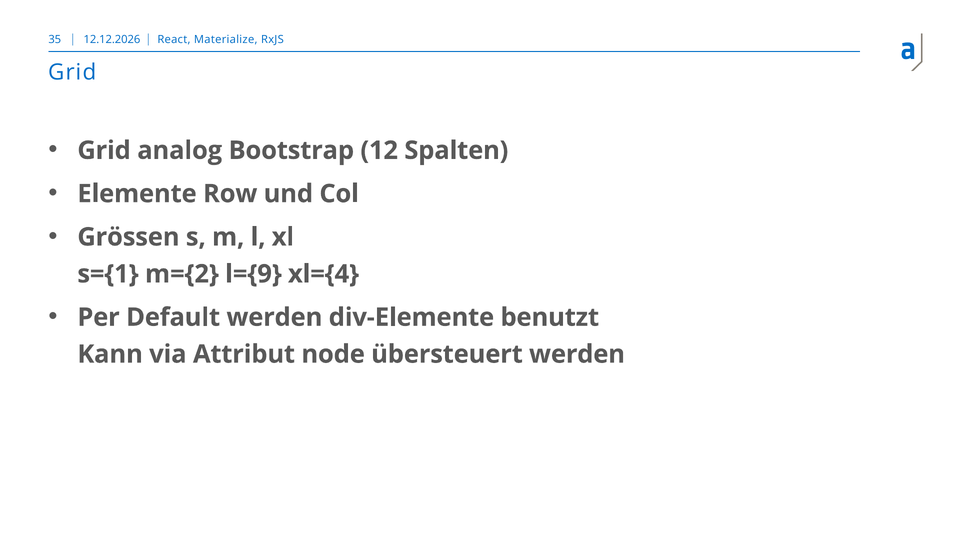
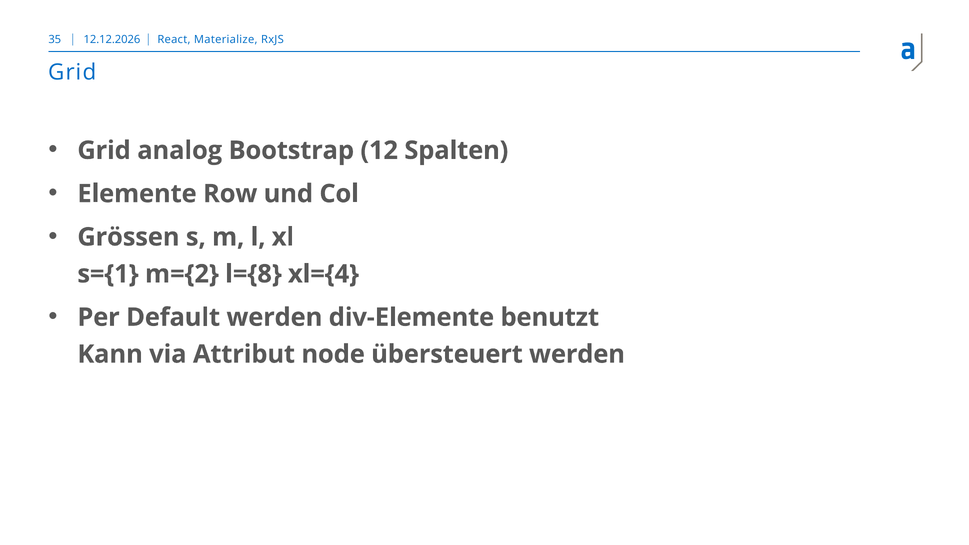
l={9: l={9 -> l={8
